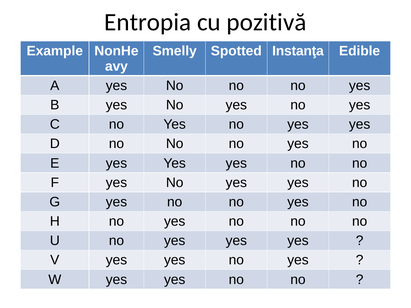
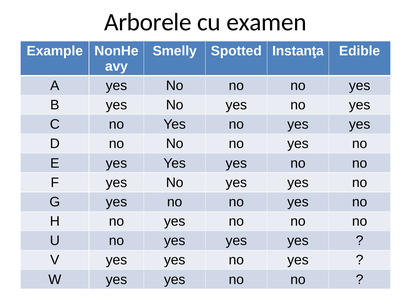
Entropia: Entropia -> Arborele
pozitivă: pozitivă -> examen
